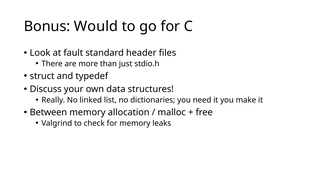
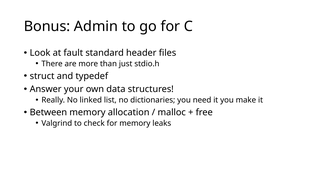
Would: Would -> Admin
Discuss: Discuss -> Answer
